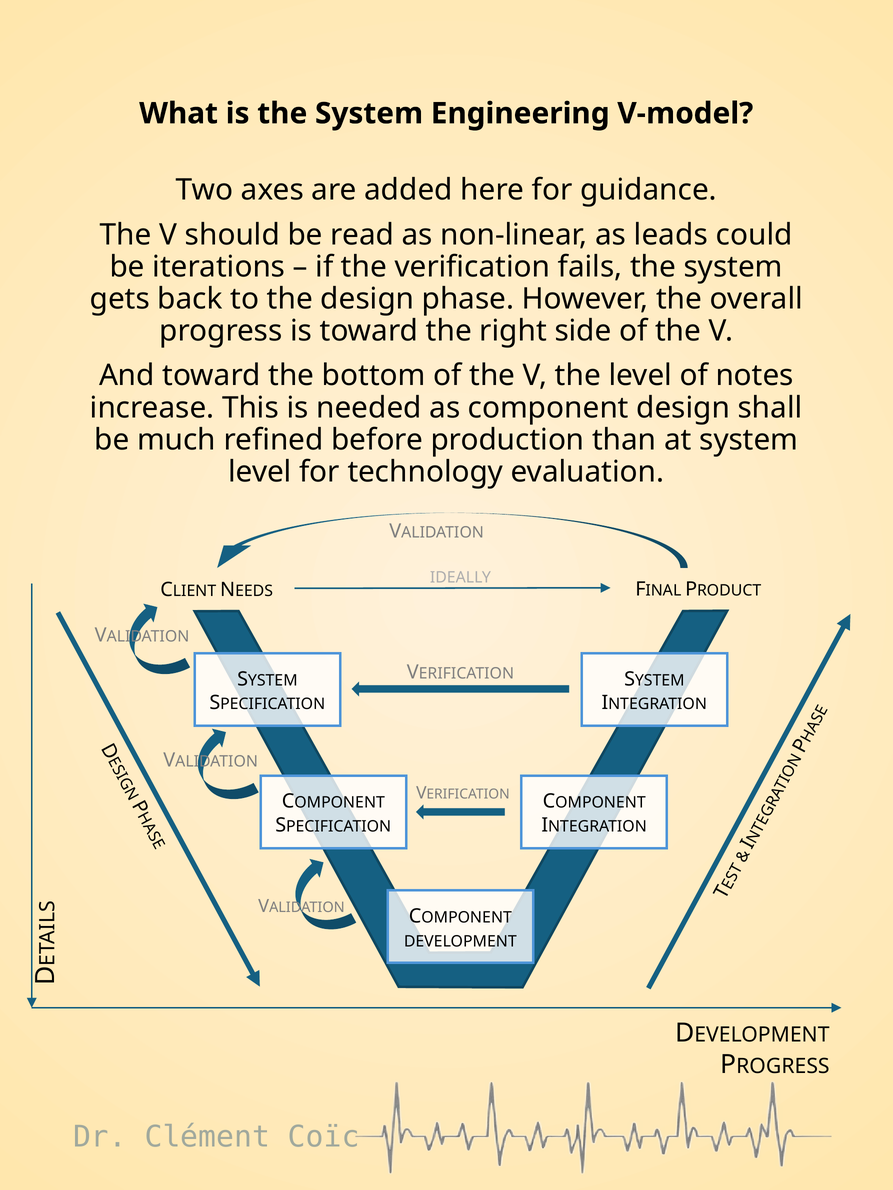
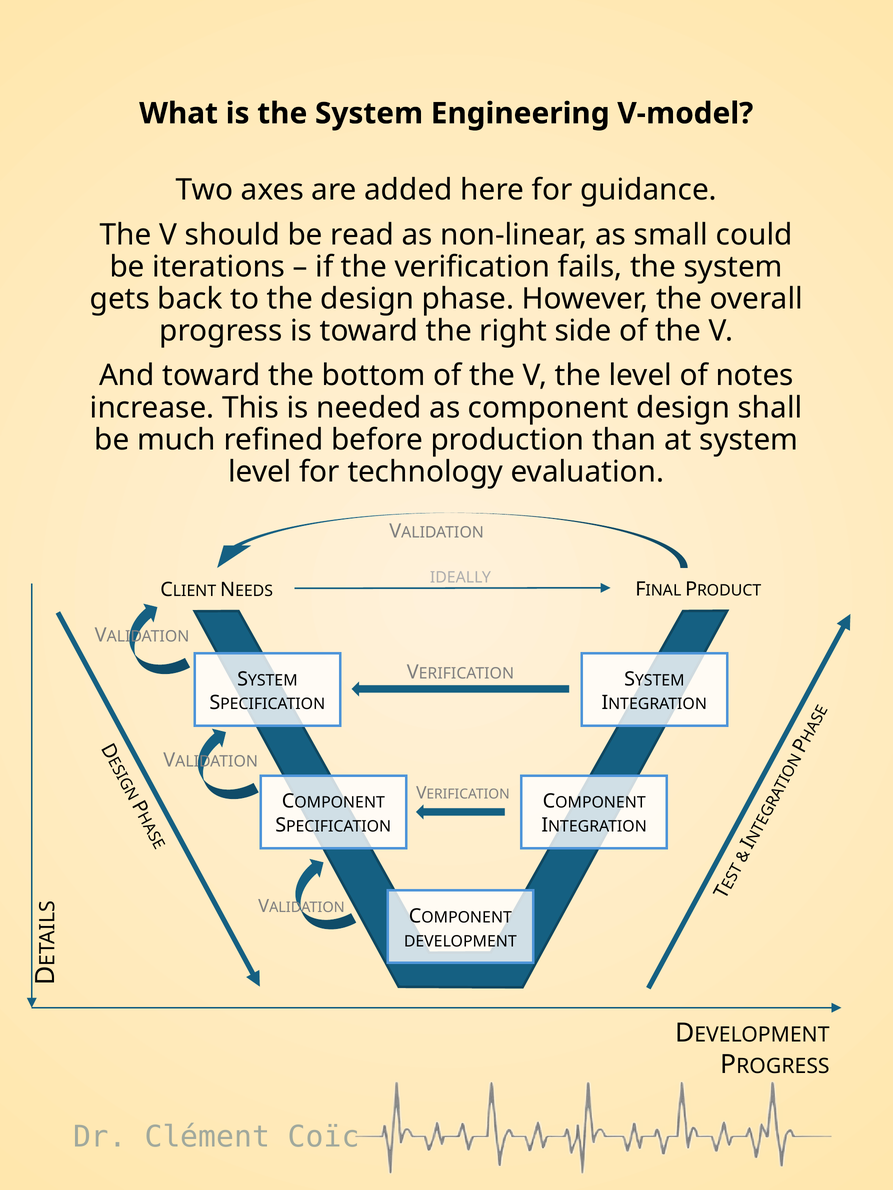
leads: leads -> small
